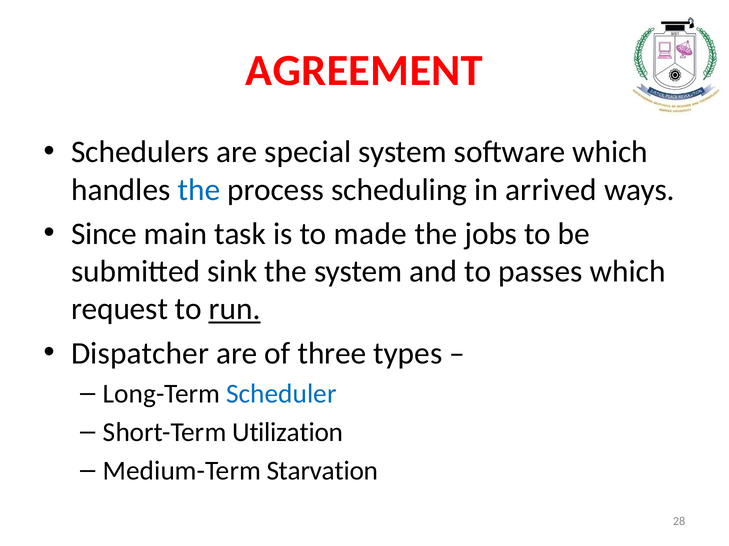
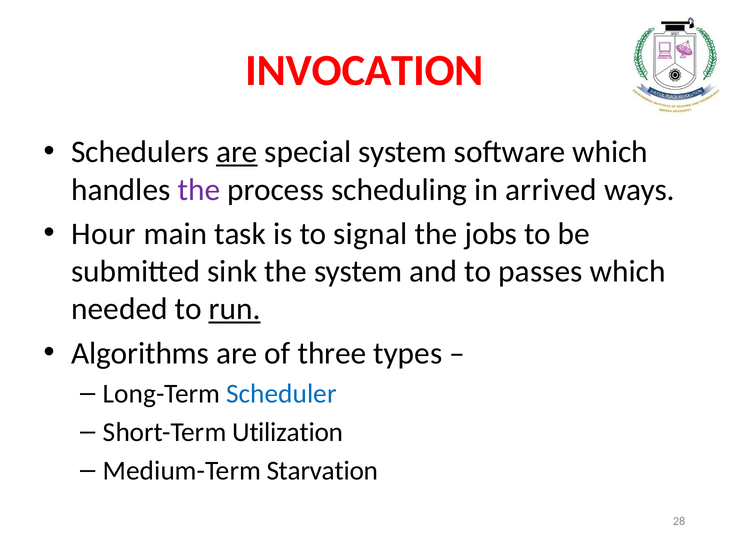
AGREEMENT: AGREEMENT -> INVOCATION
are at (237, 152) underline: none -> present
the at (199, 190) colour: blue -> purple
Since: Since -> Hour
made: made -> signal
request: request -> needed
Dispatcher: Dispatcher -> Algorithms
